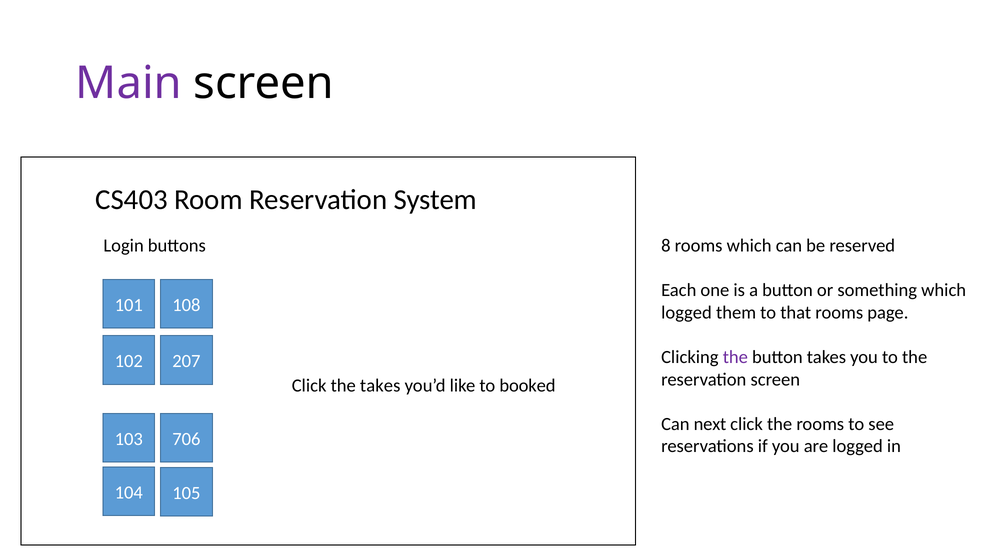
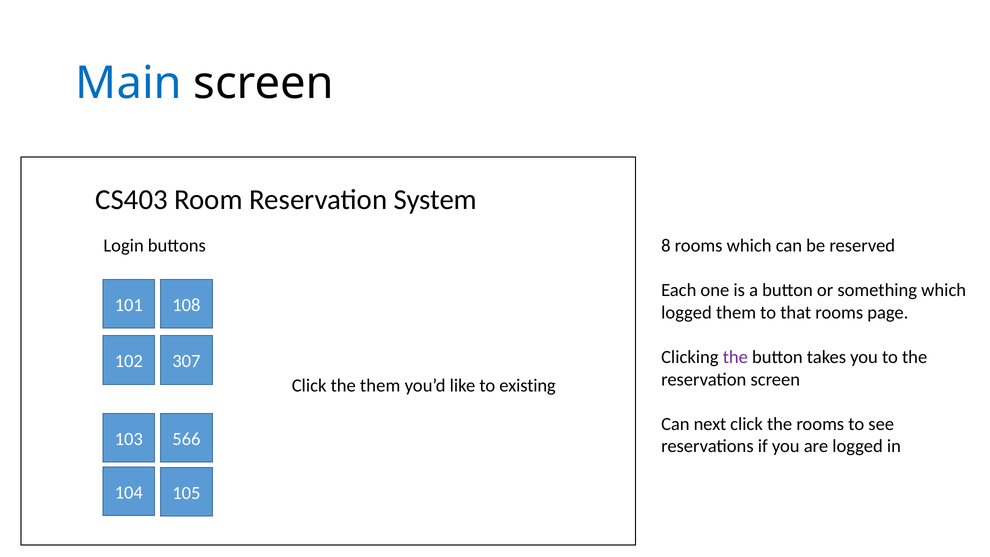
Main colour: purple -> blue
207: 207 -> 307
the takes: takes -> them
booked: booked -> existing
706: 706 -> 566
